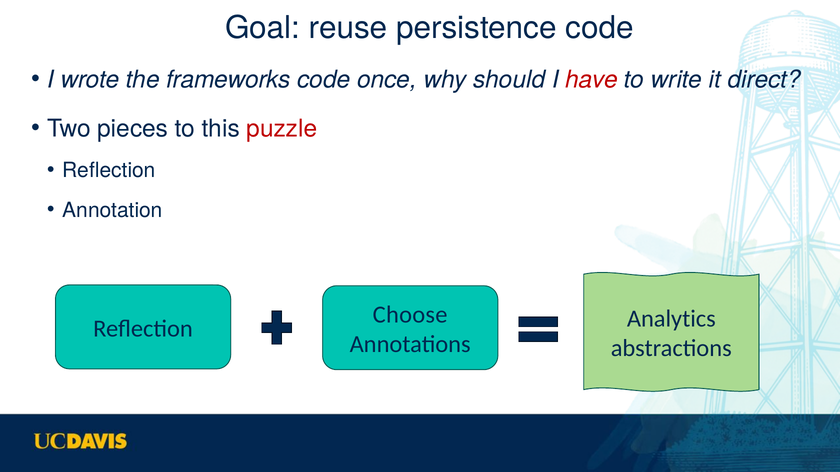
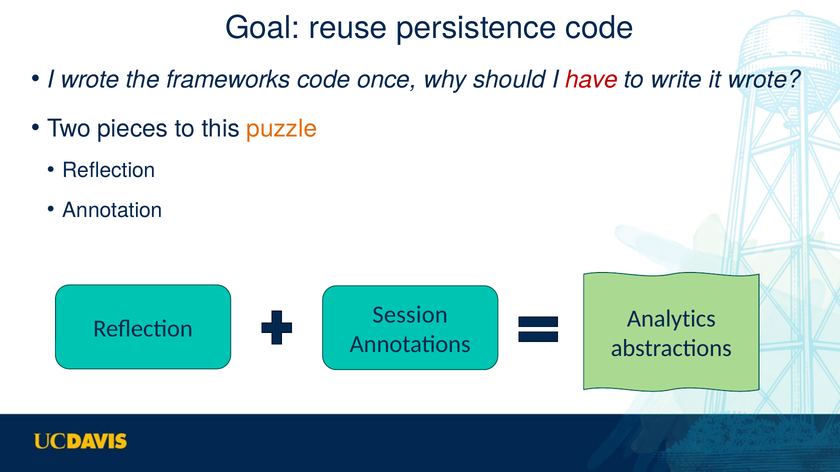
it direct: direct -> wrote
puzzle colour: red -> orange
Choose: Choose -> Session
